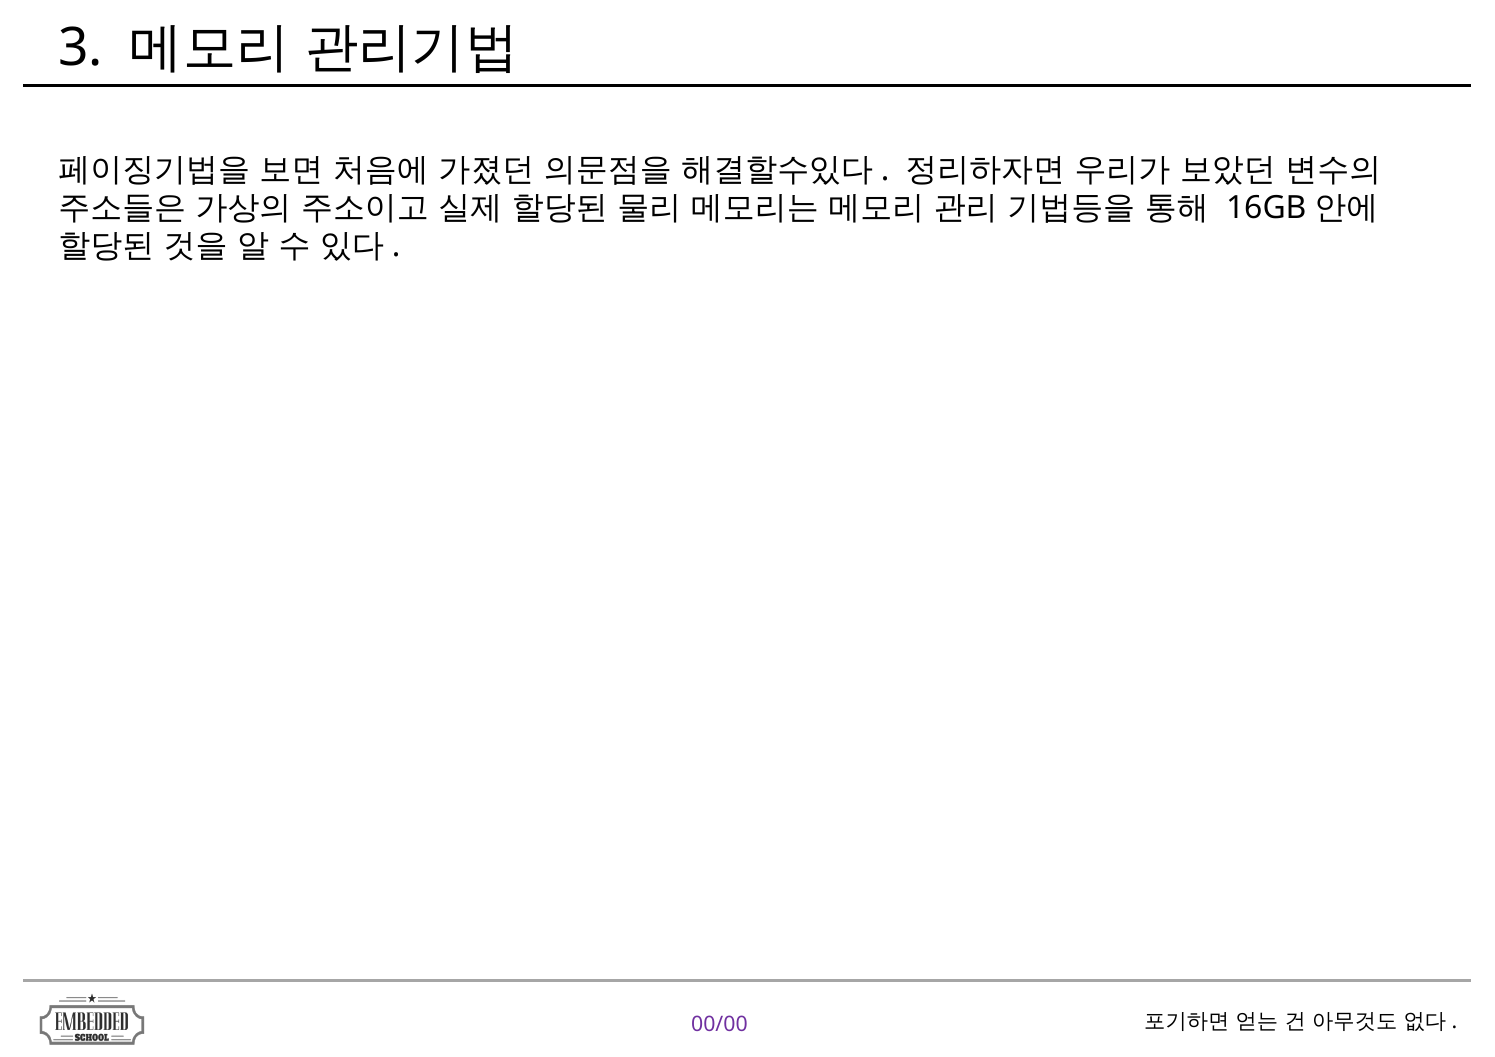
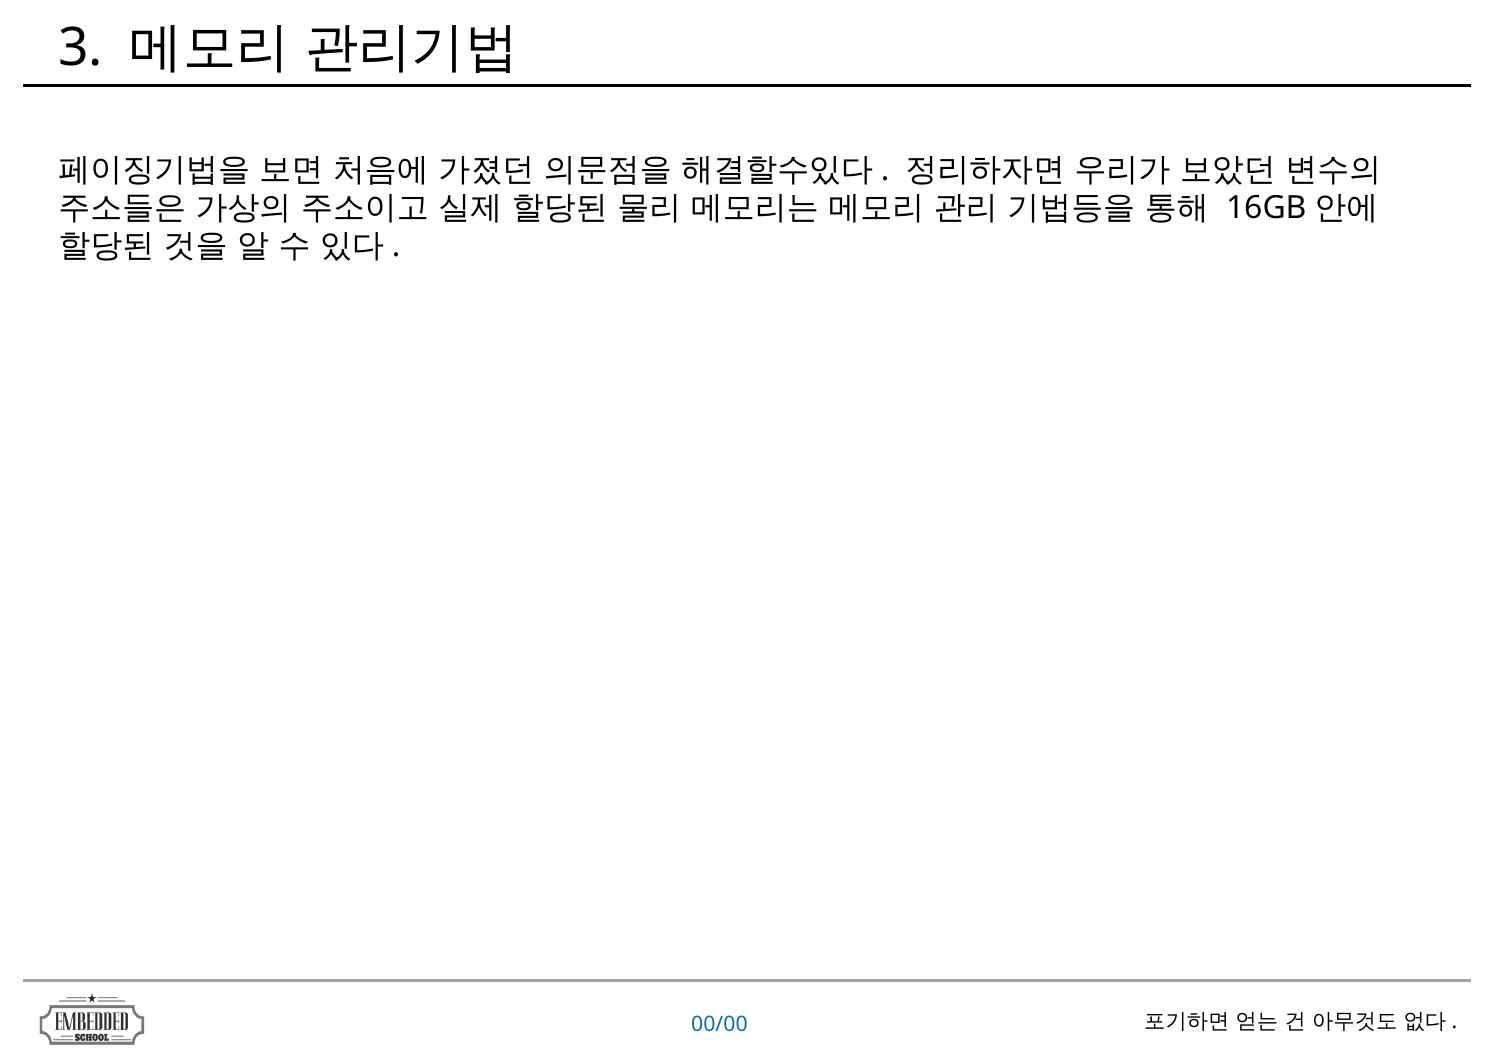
00/00 colour: purple -> blue
